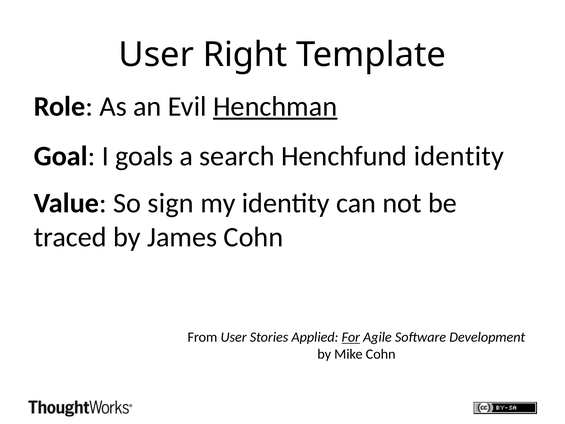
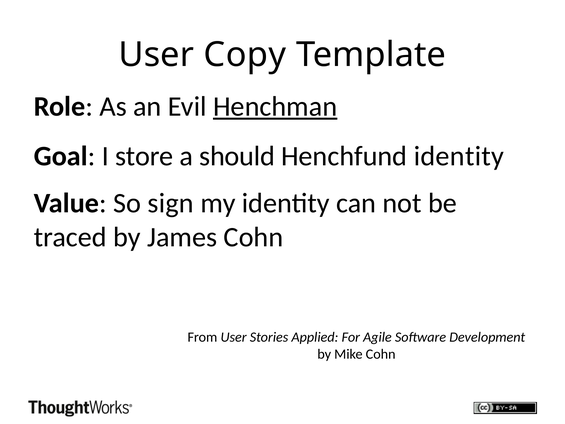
Right: Right -> Copy
goals: goals -> store
search: search -> should
For underline: present -> none
